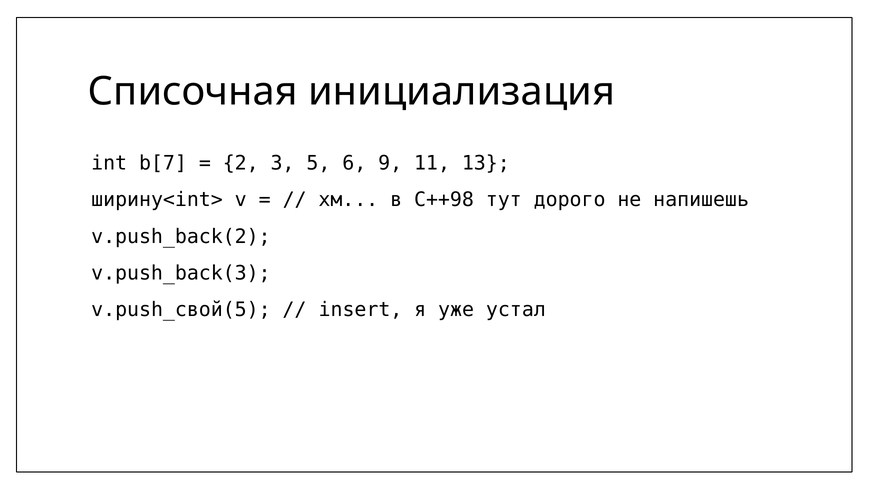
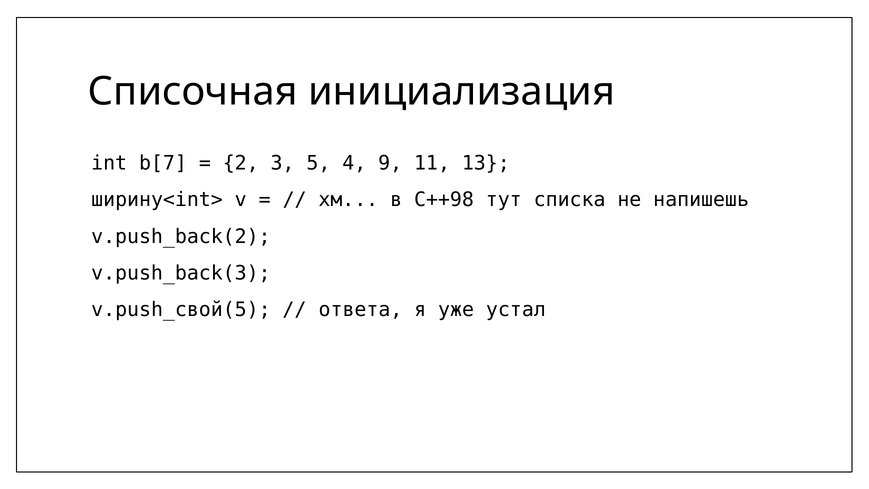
6: 6 -> 4
дорого: дорого -> списка
insert: insert -> ответа
